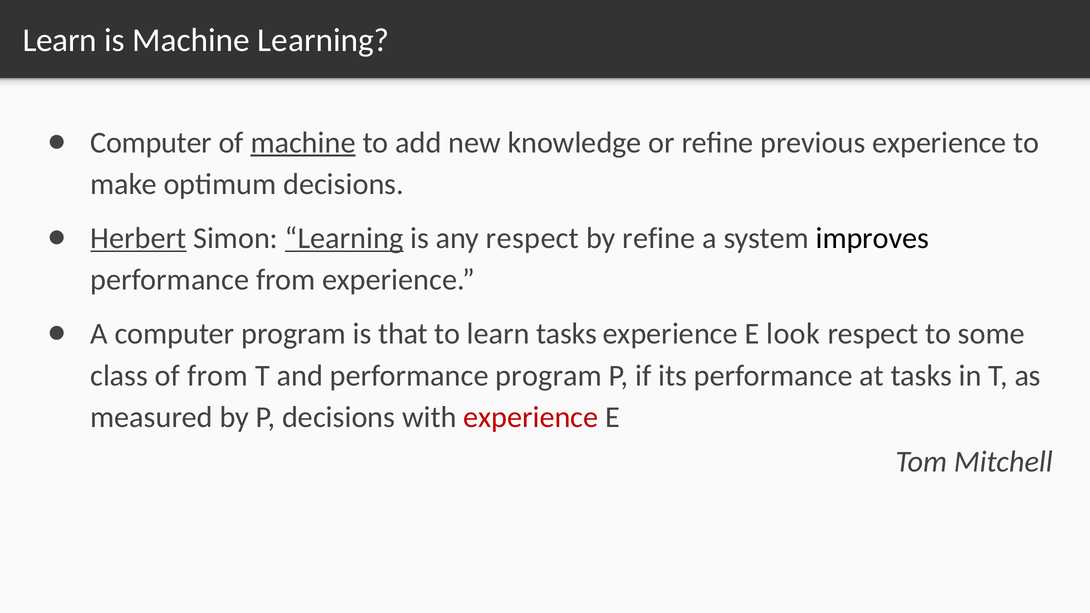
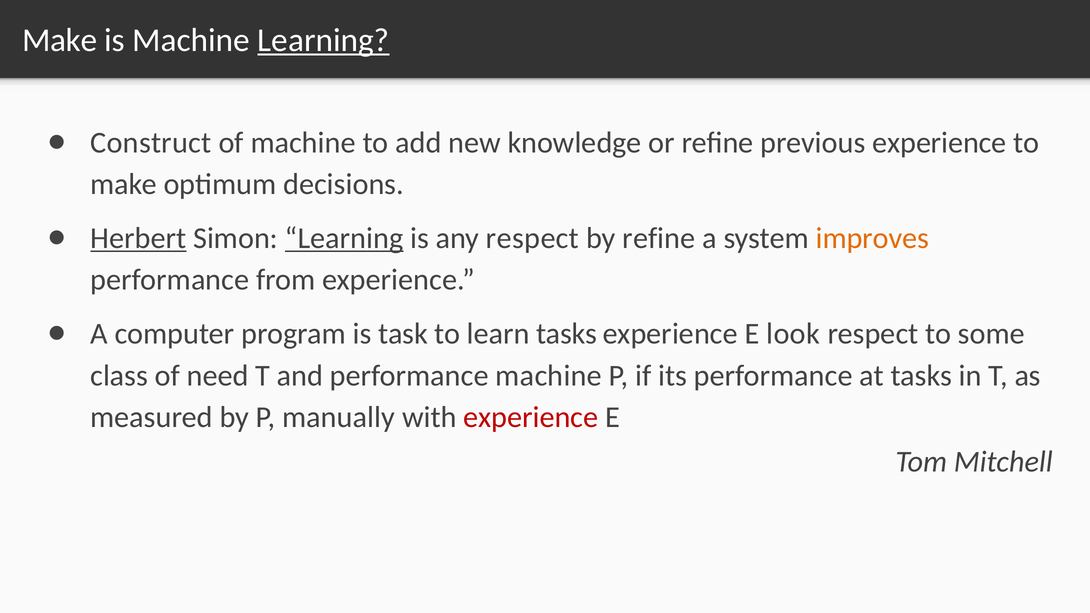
Learn at (60, 40): Learn -> Make
Learning at (323, 40) underline: none -> present
Computer at (151, 143): Computer -> Construct
machine at (303, 143) underline: present -> none
improves colour: black -> orange
that: that -> task
of from: from -> need
performance program: program -> machine
P decisions: decisions -> manually
